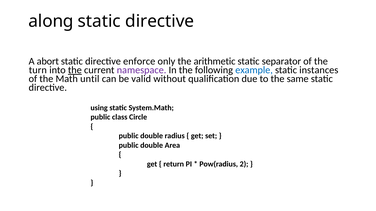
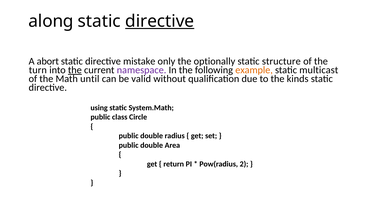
directive at (160, 21) underline: none -> present
enforce: enforce -> mistake
arithmetic: arithmetic -> optionally
separator: separator -> structure
example colour: blue -> orange
instances: instances -> multicast
same: same -> kinds
